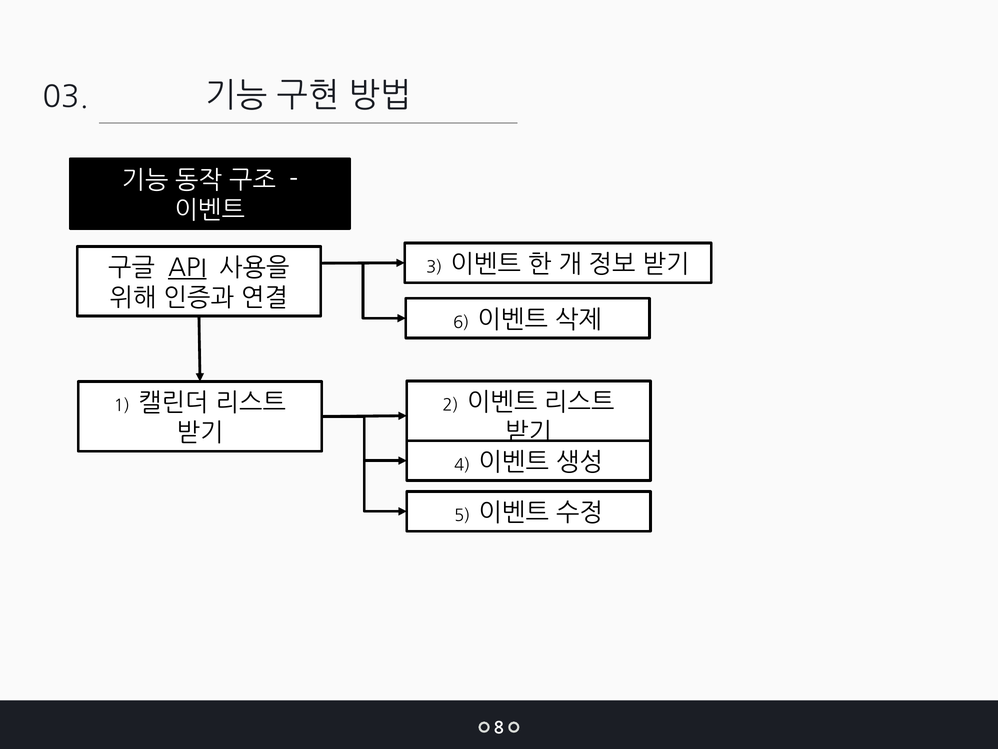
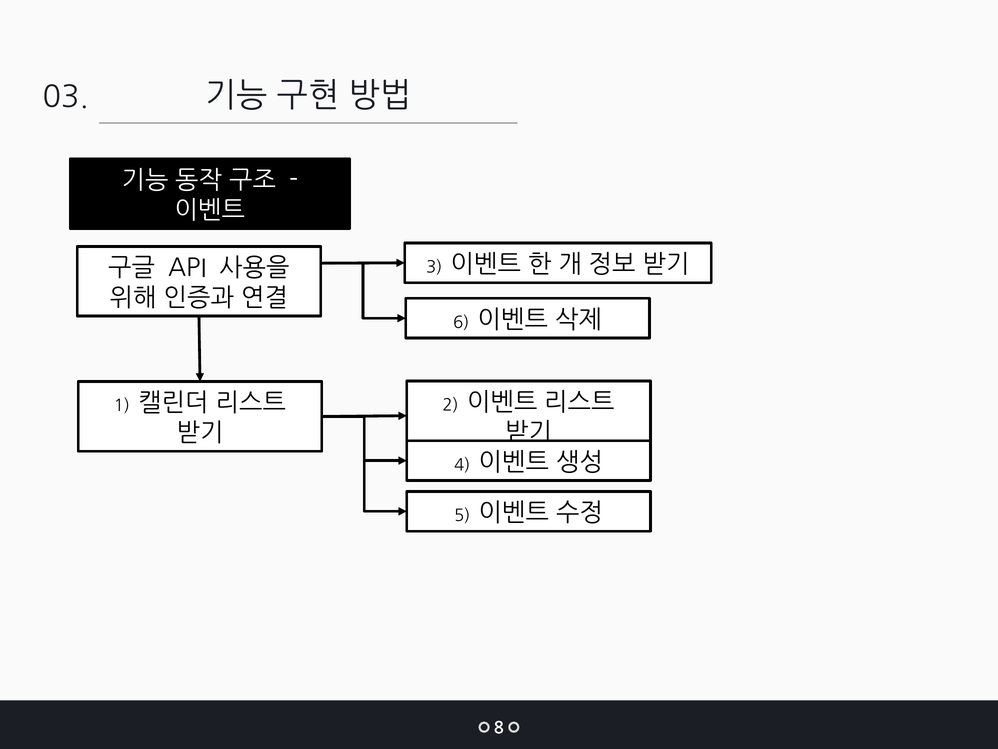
API underline: present -> none
